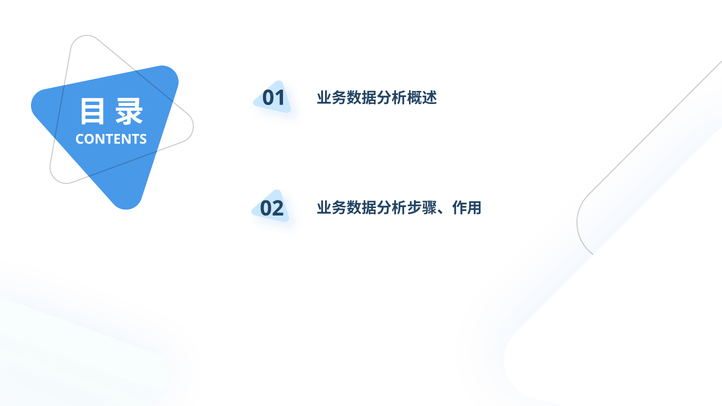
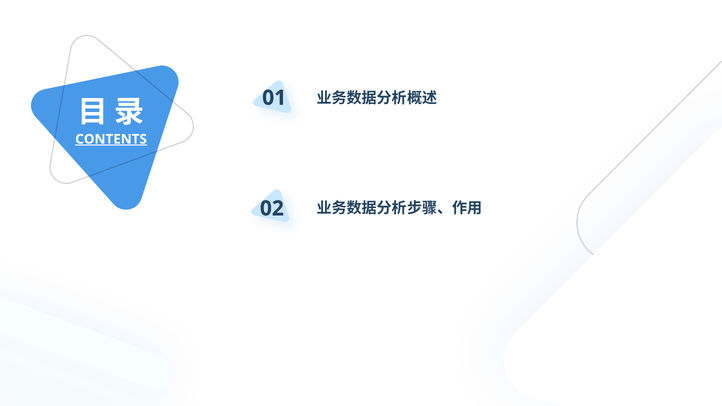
CONTENTS underline: none -> present
